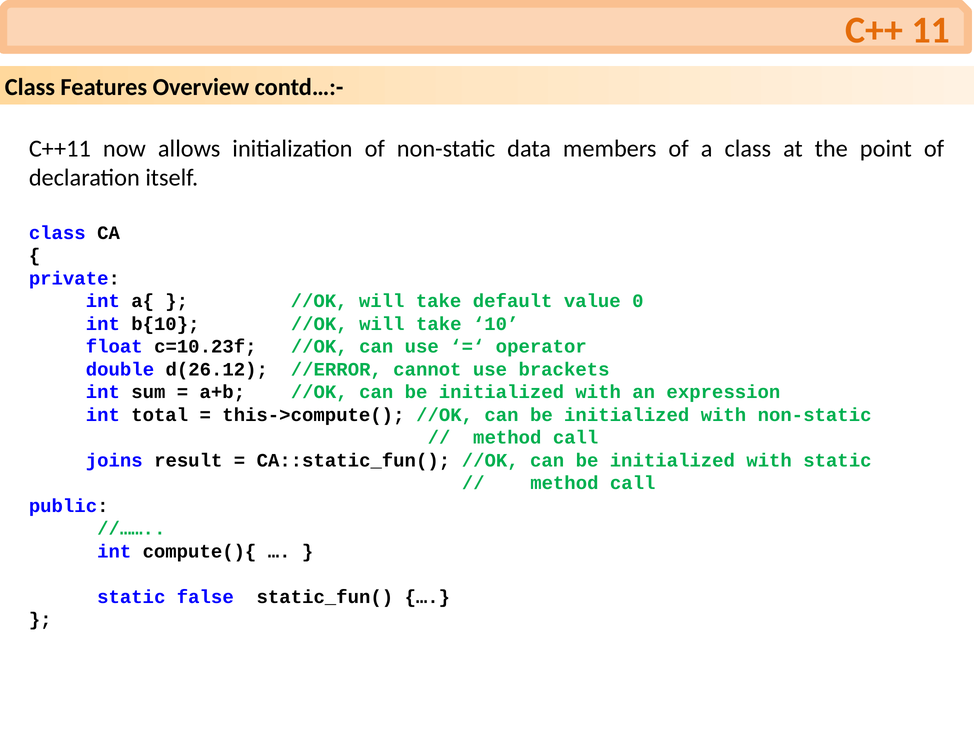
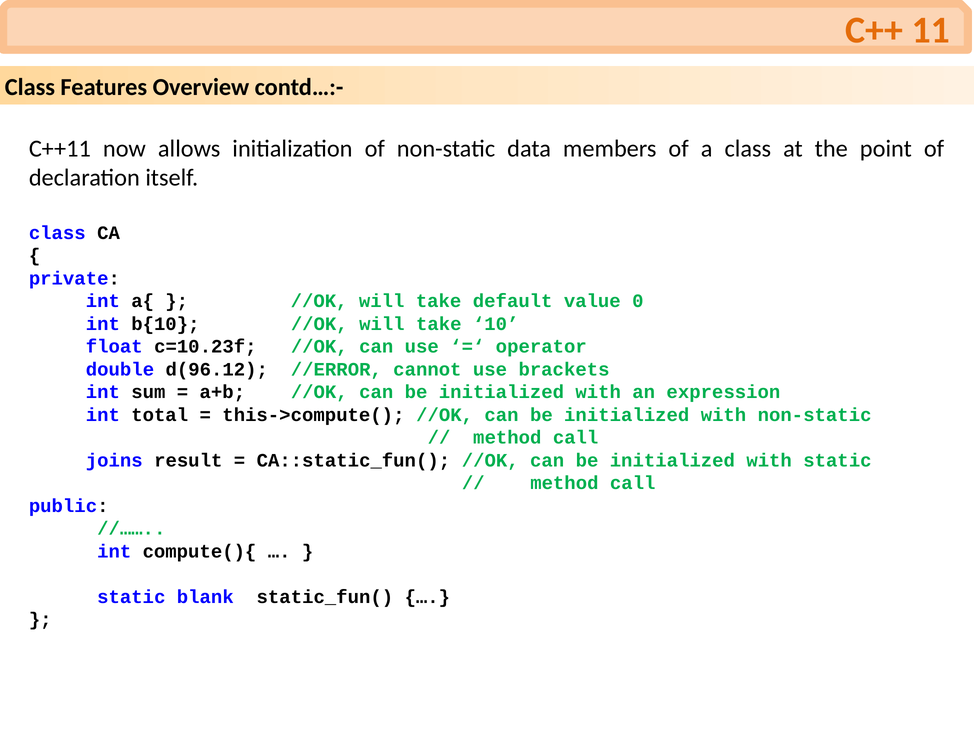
d(26.12: d(26.12 -> d(96.12
false: false -> blank
